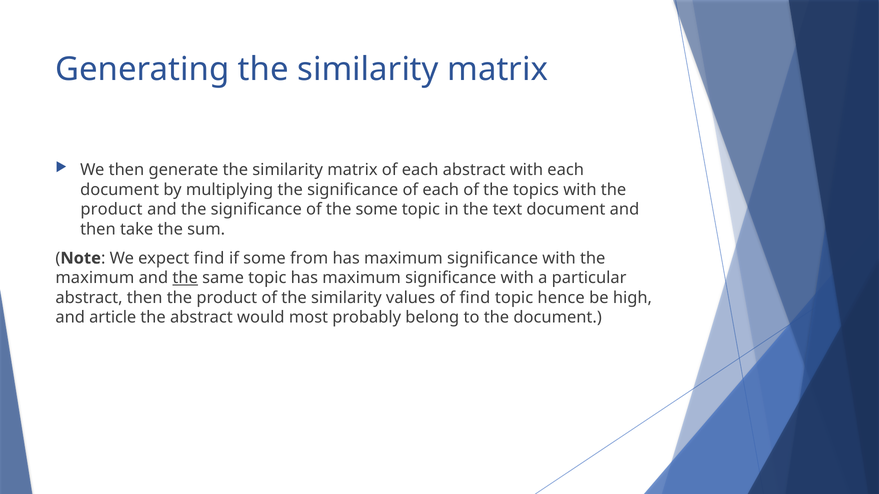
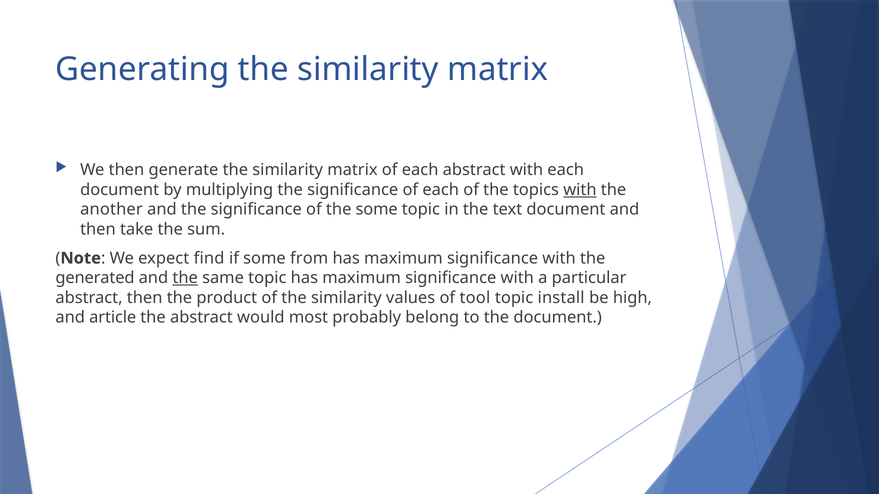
with at (580, 190) underline: none -> present
product at (111, 210): product -> another
maximum at (95, 278): maximum -> generated
of find: find -> tool
hence: hence -> install
